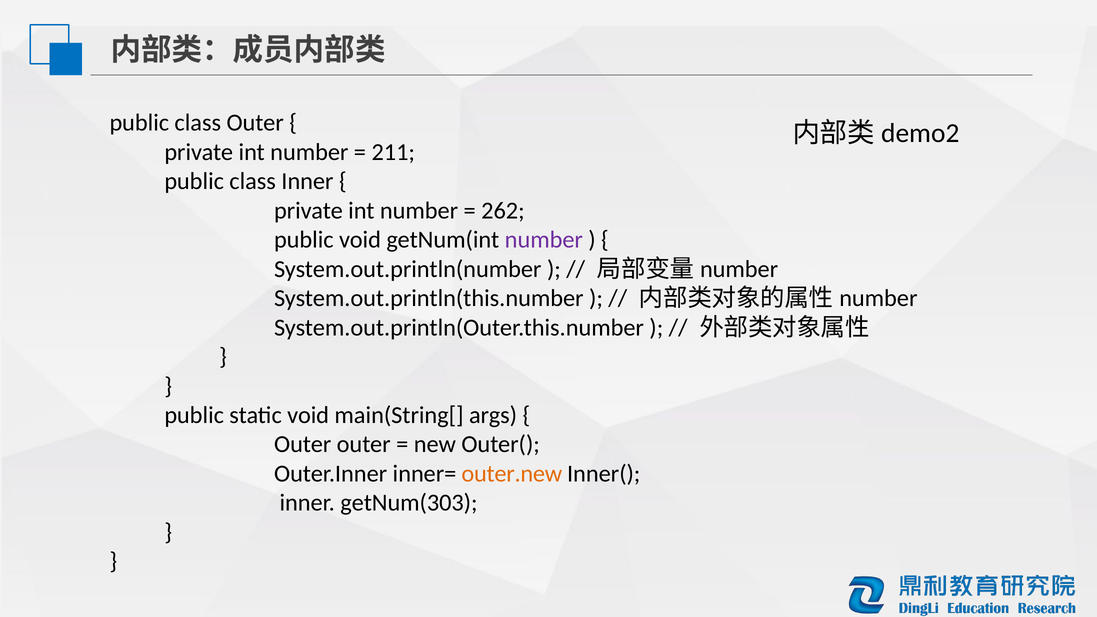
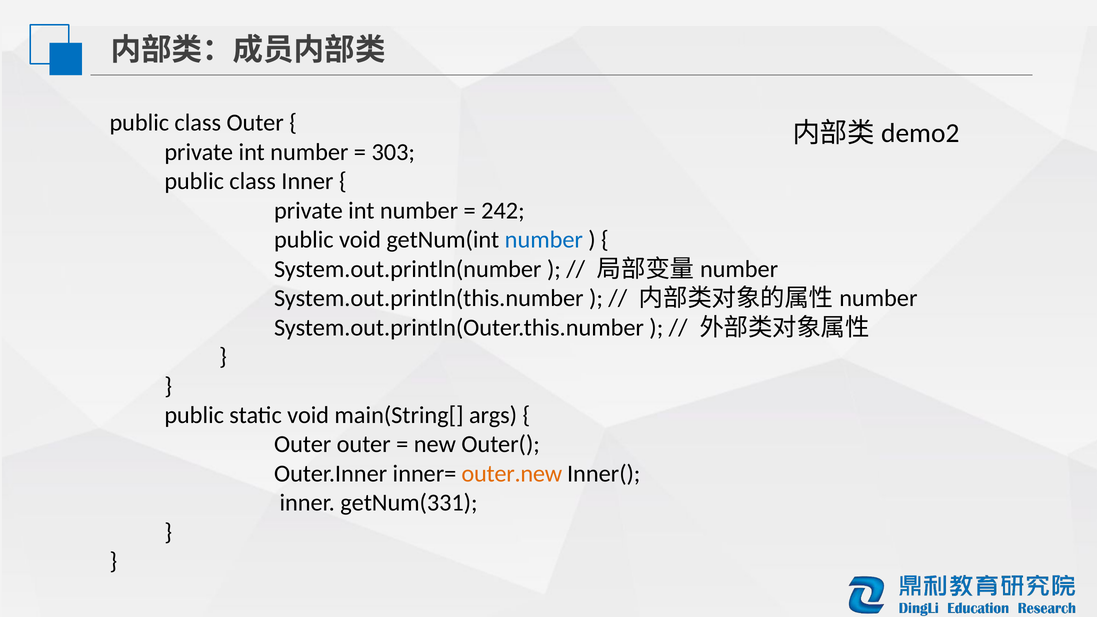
211: 211 -> 303
262: 262 -> 242
number at (544, 240) colour: purple -> blue
getNum(303: getNum(303 -> getNum(331
